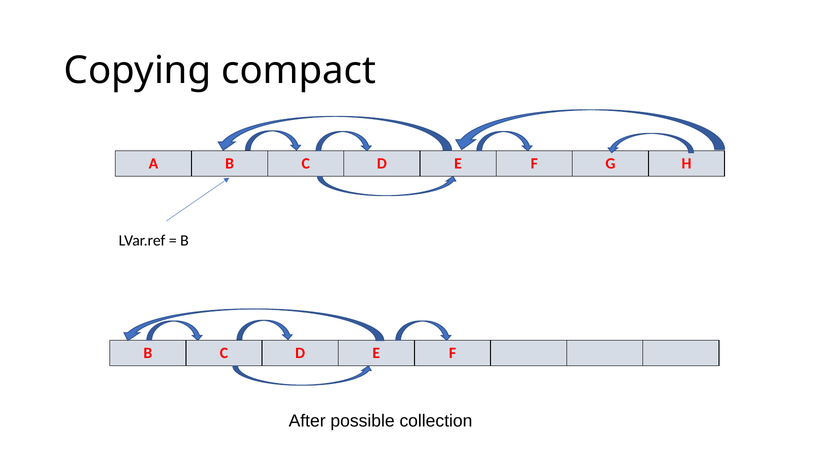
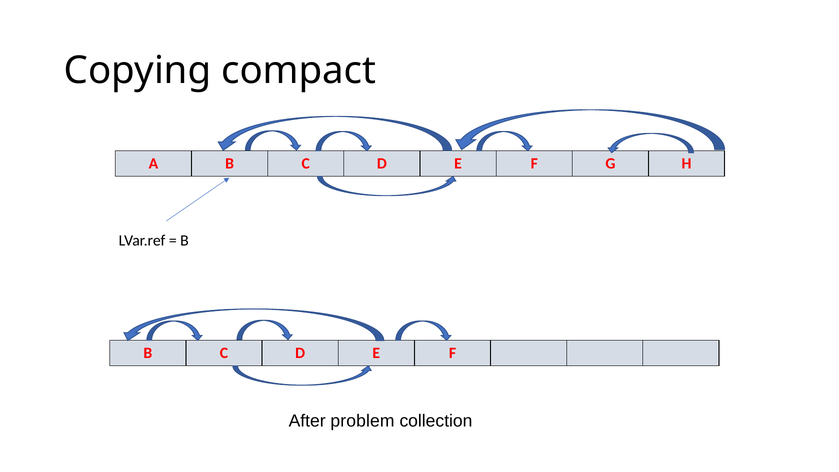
possible: possible -> problem
